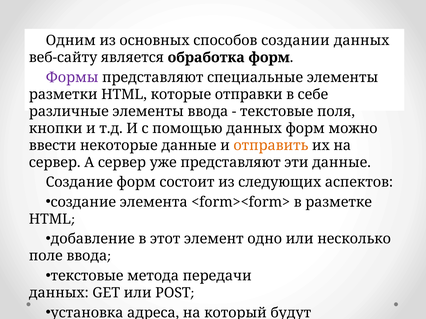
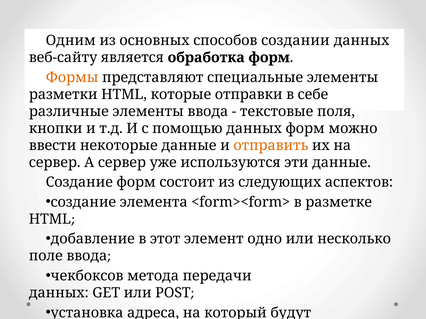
Формы colour: purple -> orange
уже представляют: представляют -> используются
текстовые at (87, 276): текстовые -> чекбоксов
